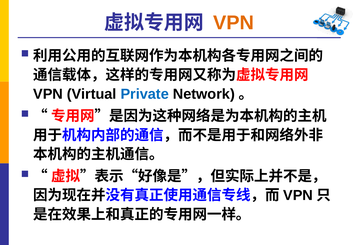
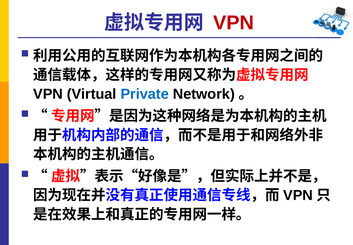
VPN at (234, 23) colour: orange -> red
